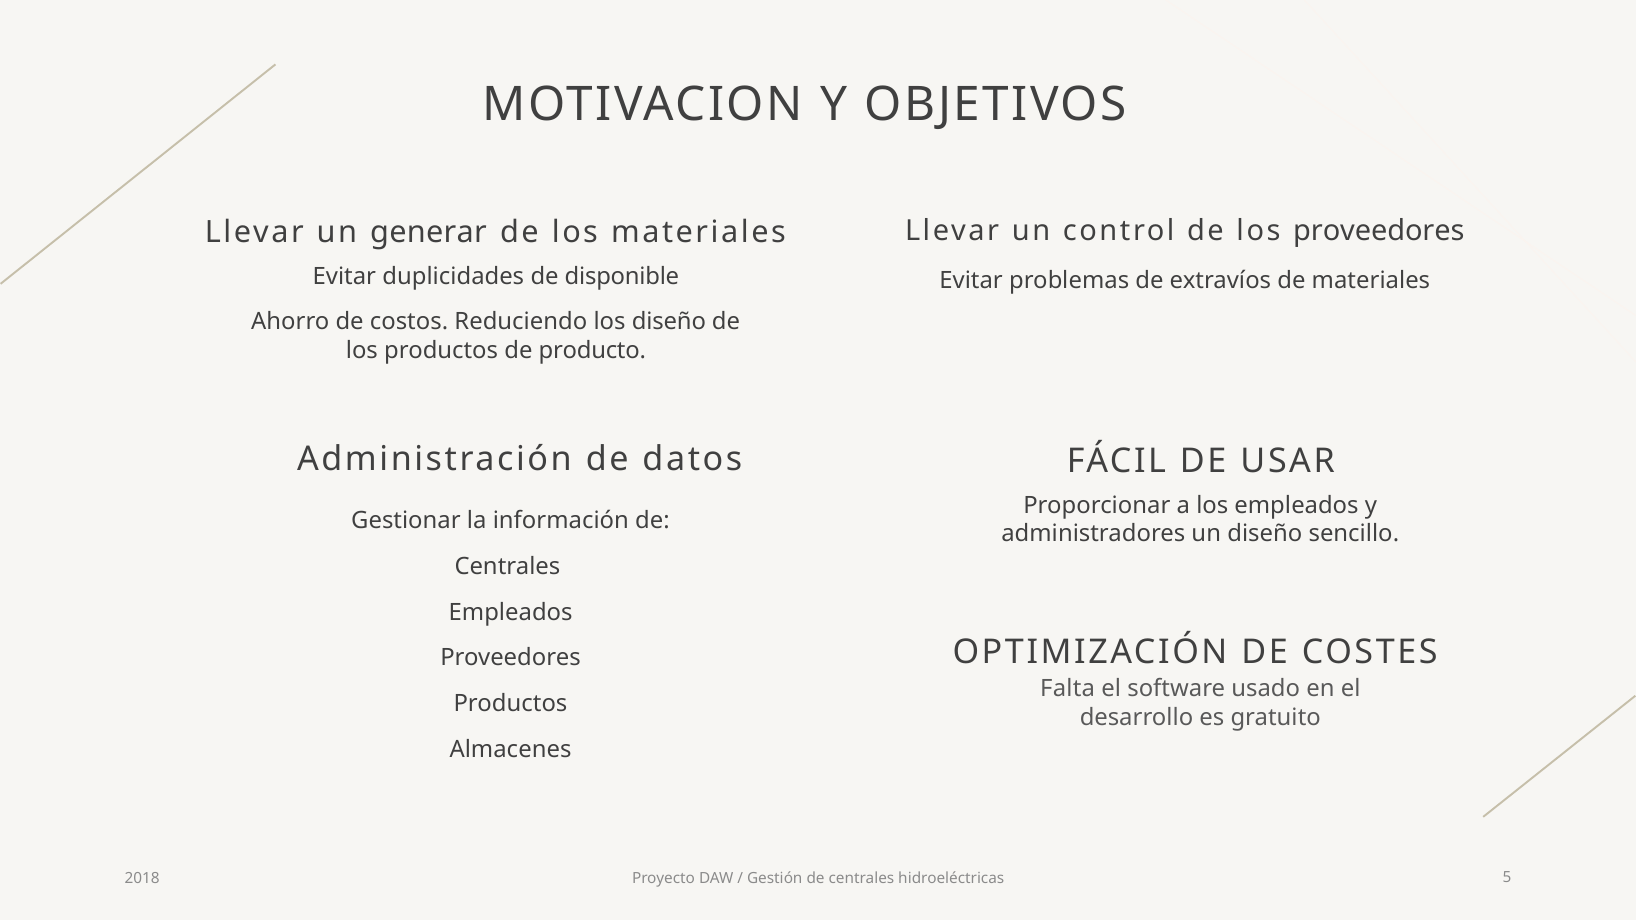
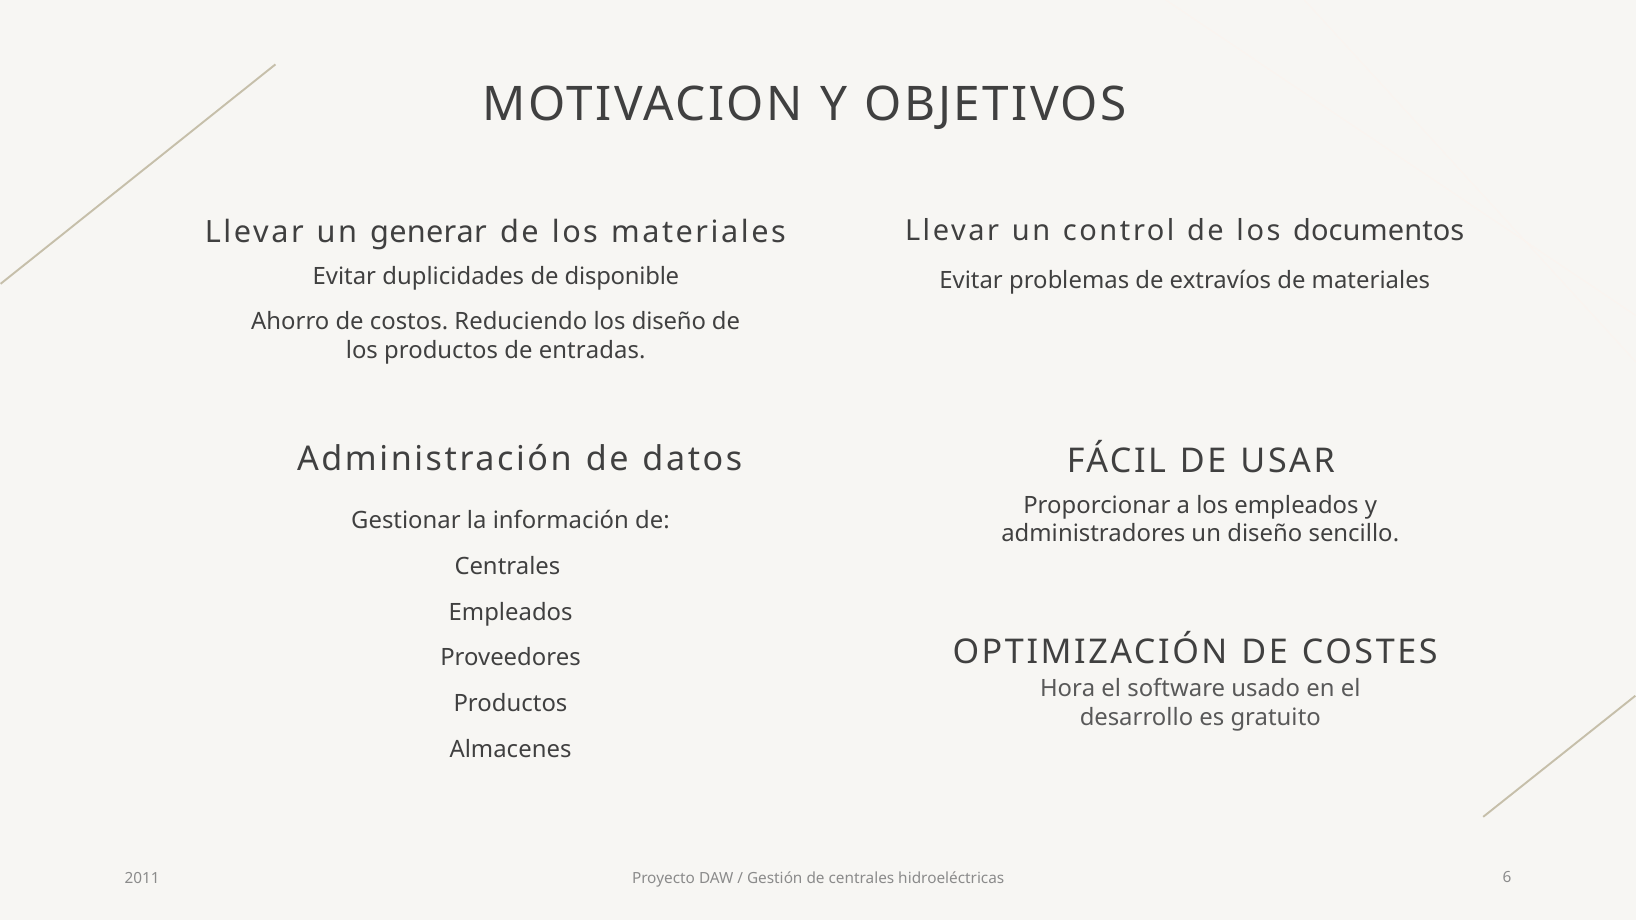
los proveedores: proveedores -> documentos
producto: producto -> entradas
Falta: Falta -> Hora
2018: 2018 -> 2011
5: 5 -> 6
